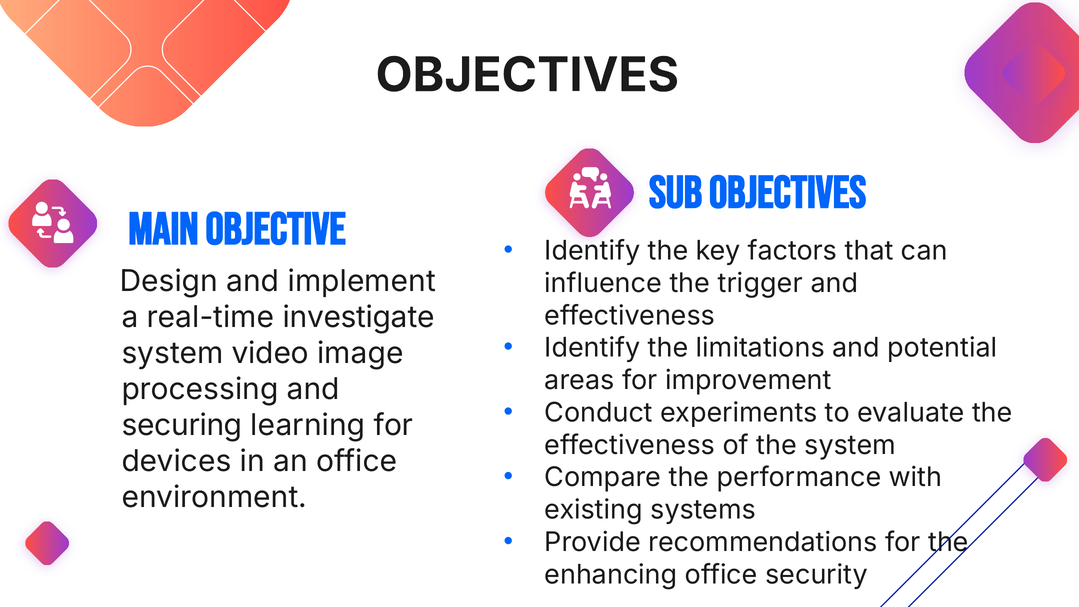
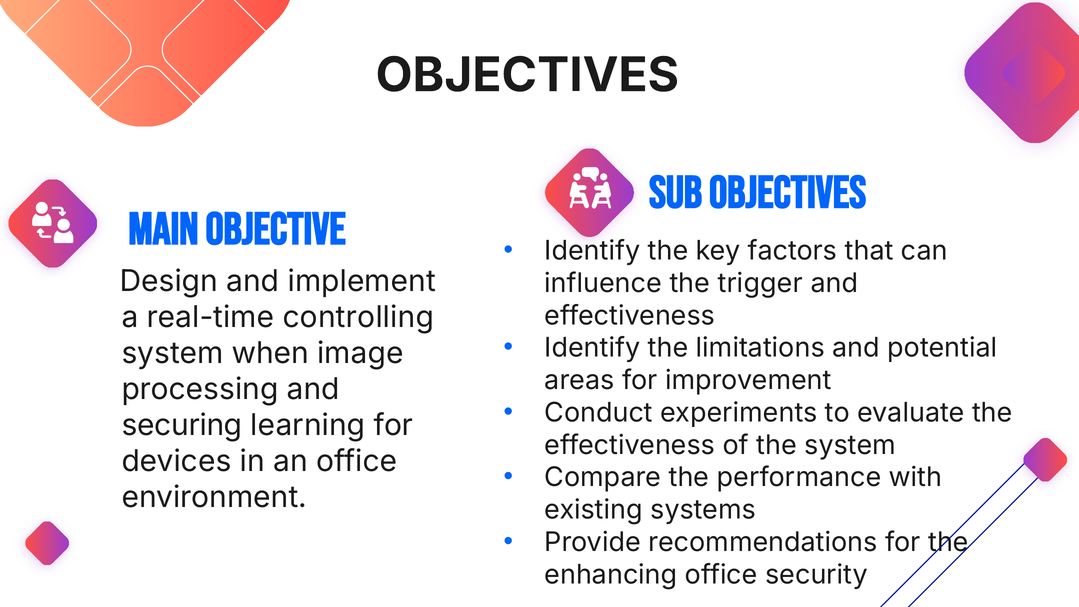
investigate: investigate -> controlling
video: video -> when
